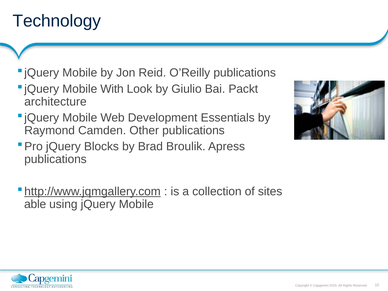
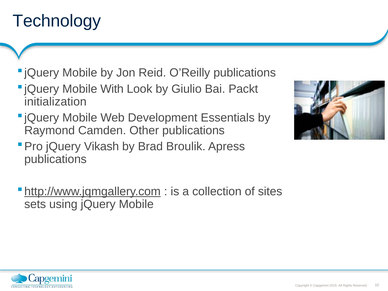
architecture: architecture -> initialization
Blocks: Blocks -> Vikash
able: able -> sets
